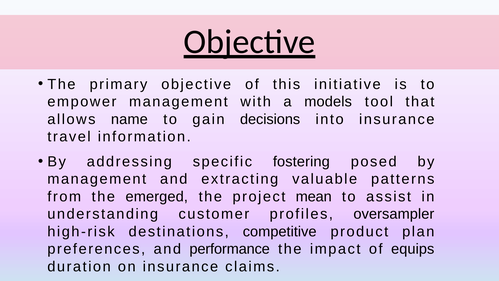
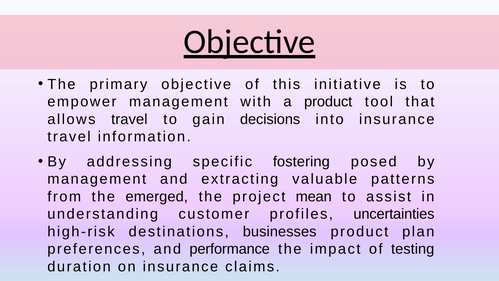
a models: models -> product
allows name: name -> travel
oversampler: oversampler -> uncertainties
competitive: competitive -> businesses
equips: equips -> testing
